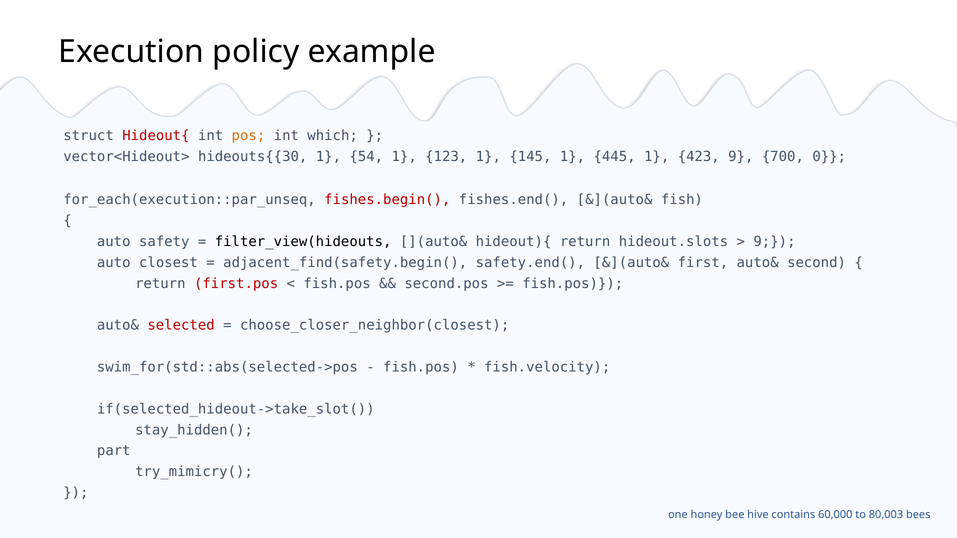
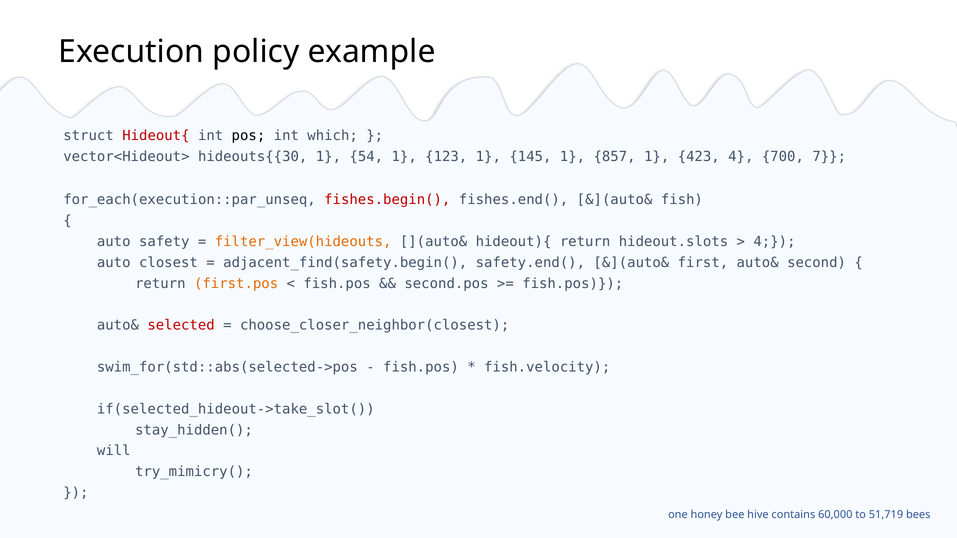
pos colour: orange -> black
445: 445 -> 857
423 9: 9 -> 4
0: 0 -> 7
filter_view(hideouts colour: black -> orange
9 at (774, 242): 9 -> 4
first.pos colour: red -> orange
part: part -> will
80,003: 80,003 -> 51,719
